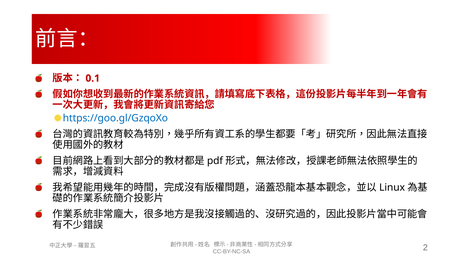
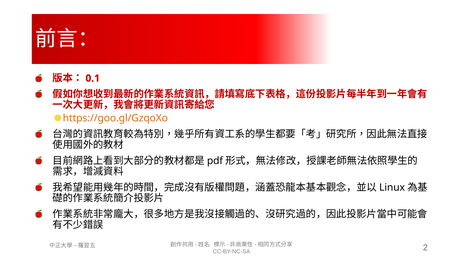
https://goo.gl/GzqoXo colour: blue -> orange
